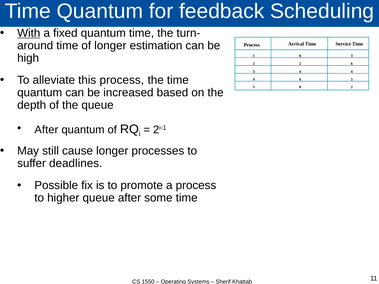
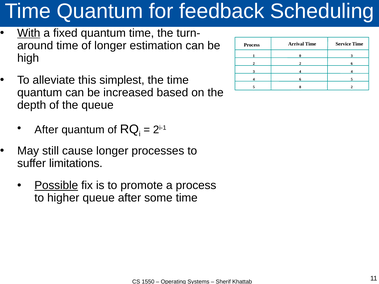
this process: process -> simplest
deadlines: deadlines -> limitations
Possible underline: none -> present
